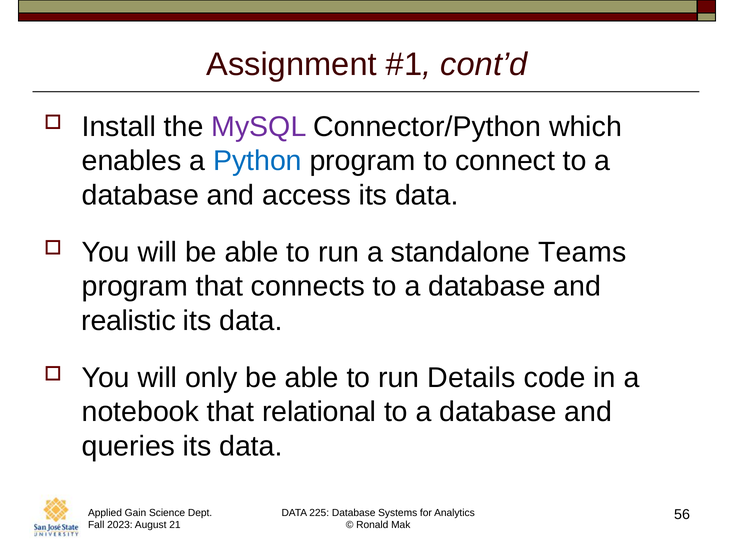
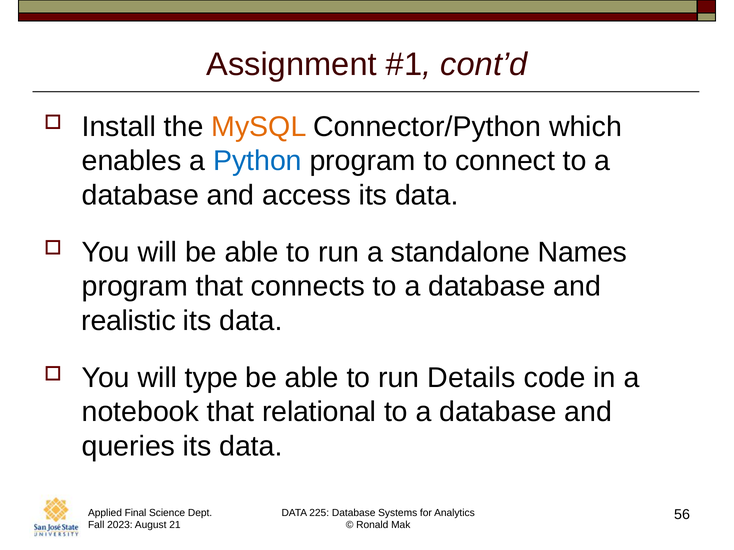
MySQL colour: purple -> orange
Teams: Teams -> Names
only: only -> type
Gain: Gain -> Final
